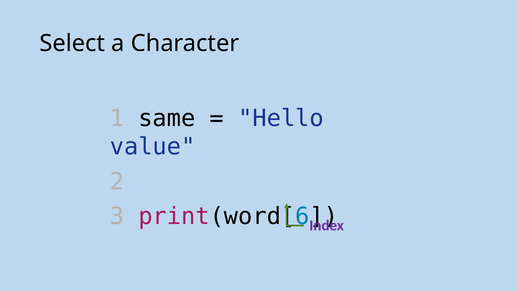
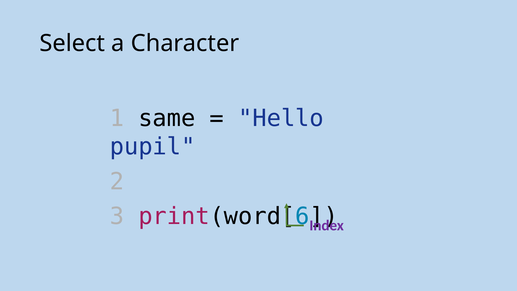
value: value -> pupil
